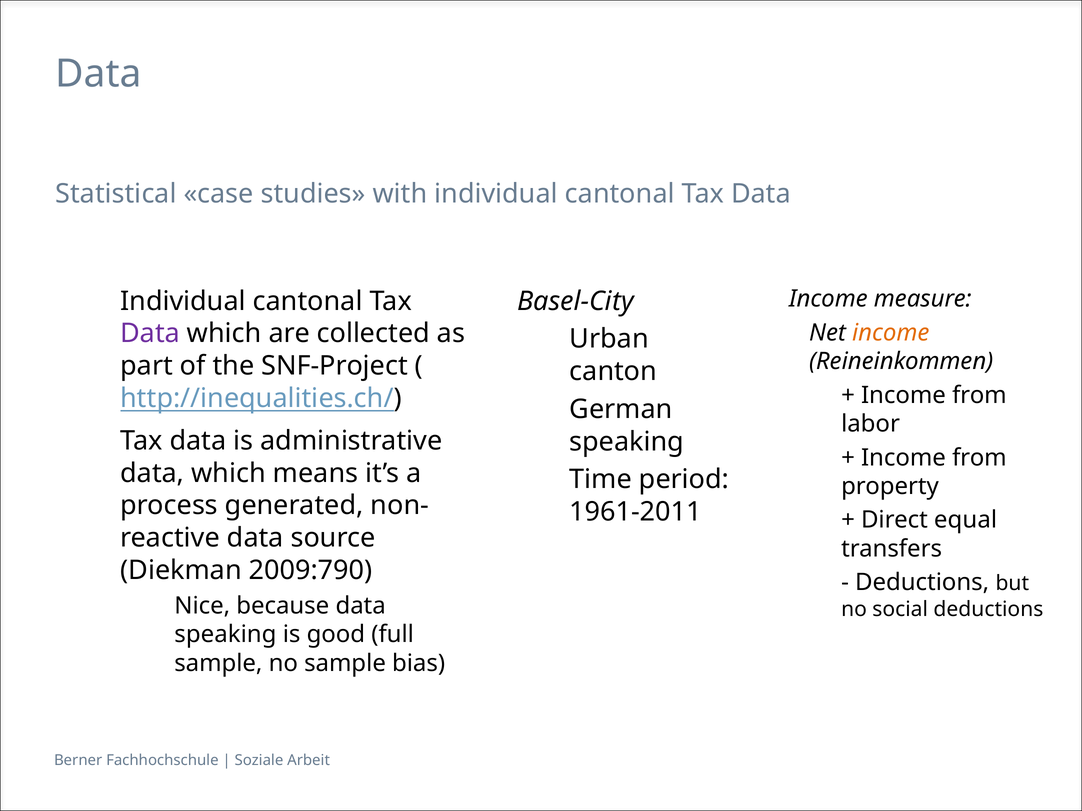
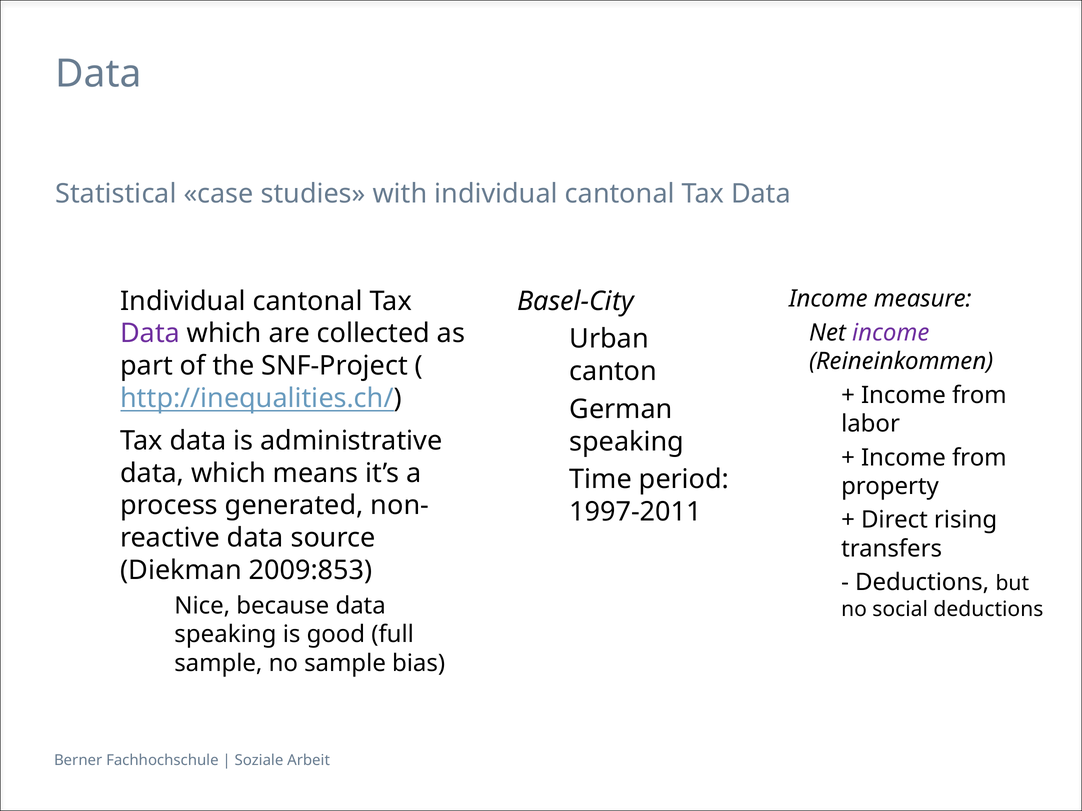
income at (891, 333) colour: orange -> purple
1961-2011: 1961-2011 -> 1997-2011
equal: equal -> rising
2009:790: 2009:790 -> 2009:853
